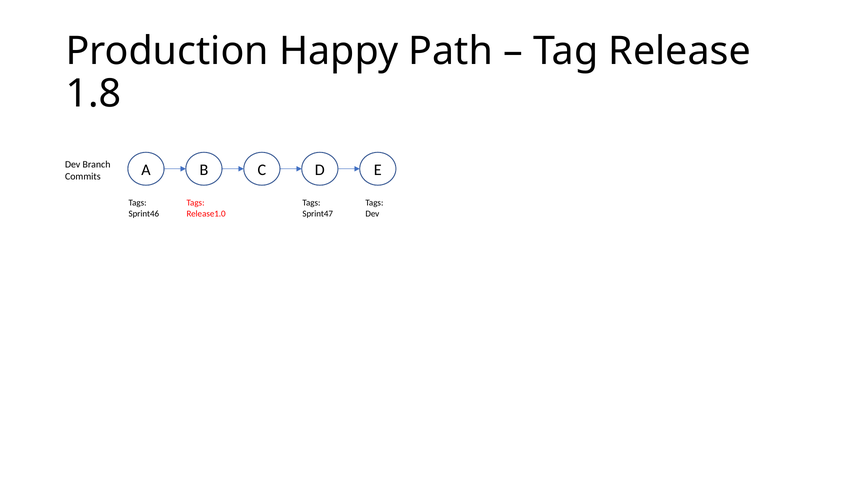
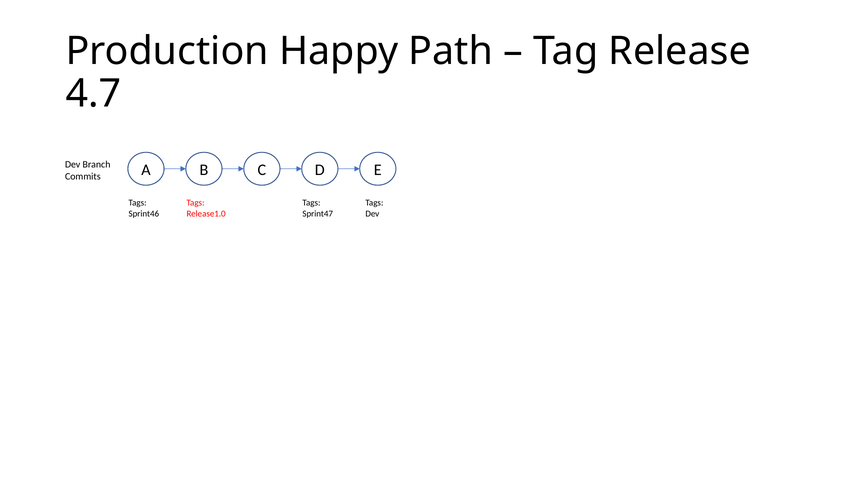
1.8: 1.8 -> 4.7
